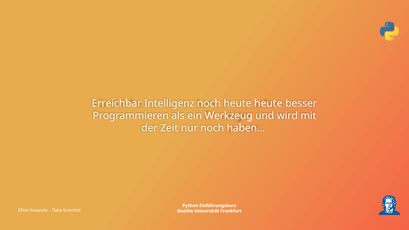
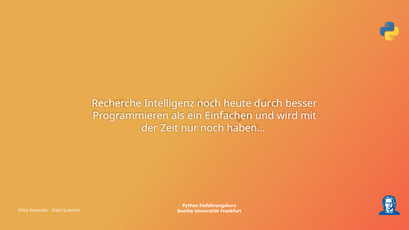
Erreichbar: Erreichbar -> Recherche
heute heute: heute -> durch
Werkzeug: Werkzeug -> Einfachen
